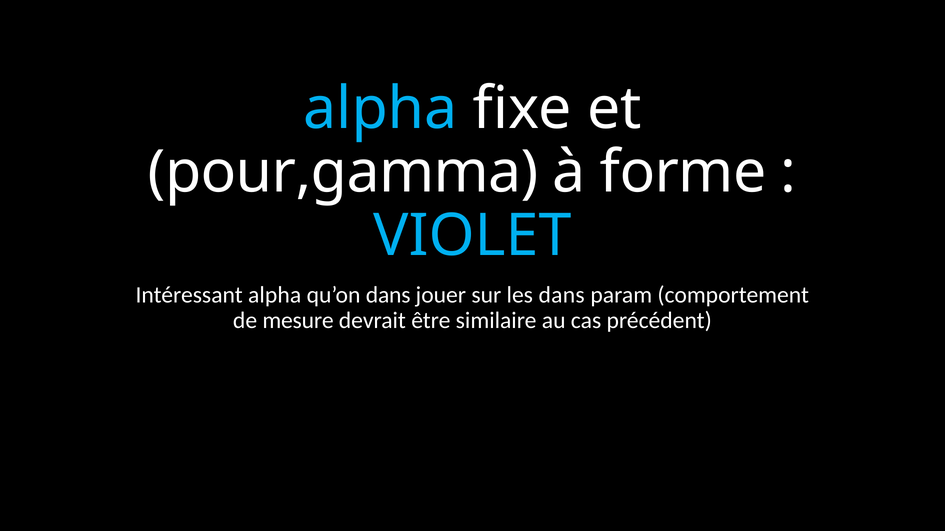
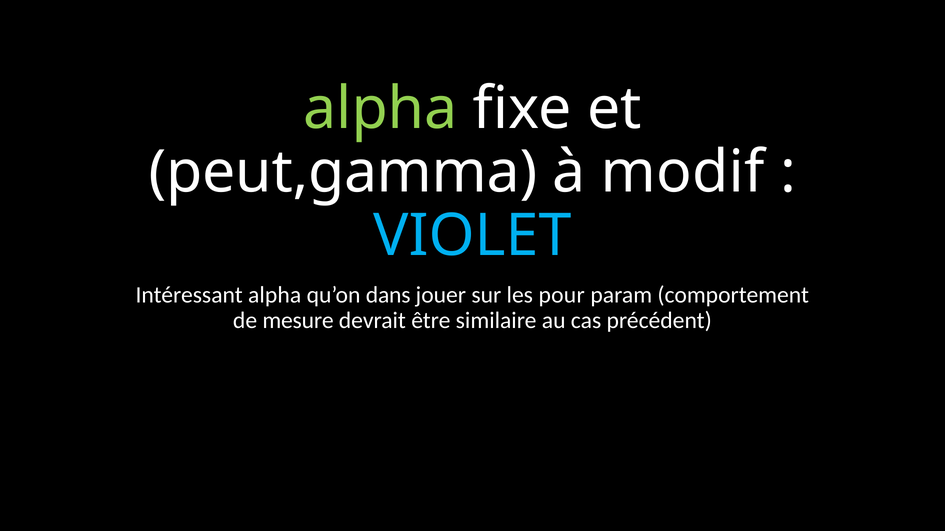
alpha at (380, 109) colour: light blue -> light green
pour,gamma: pour,gamma -> peut,gamma
forme: forme -> modif
les dans: dans -> pour
